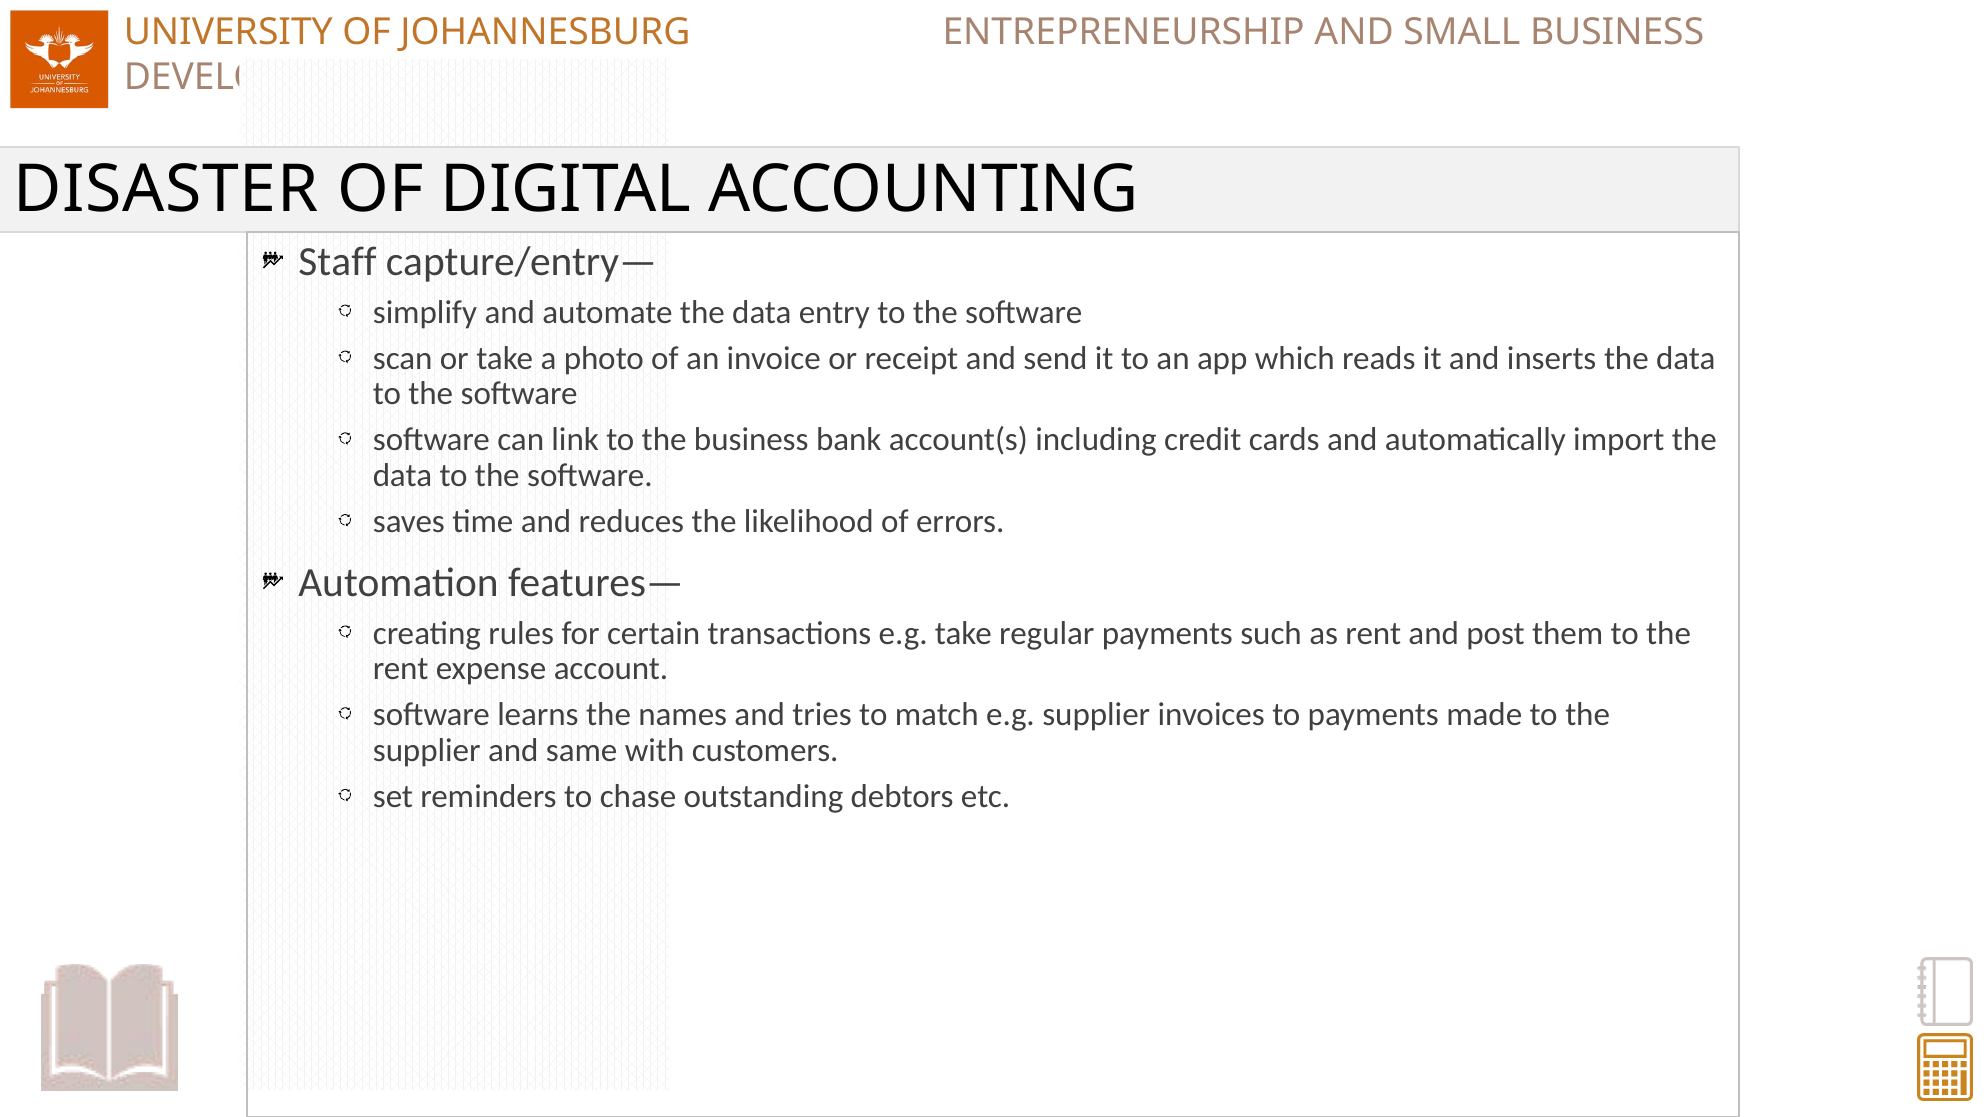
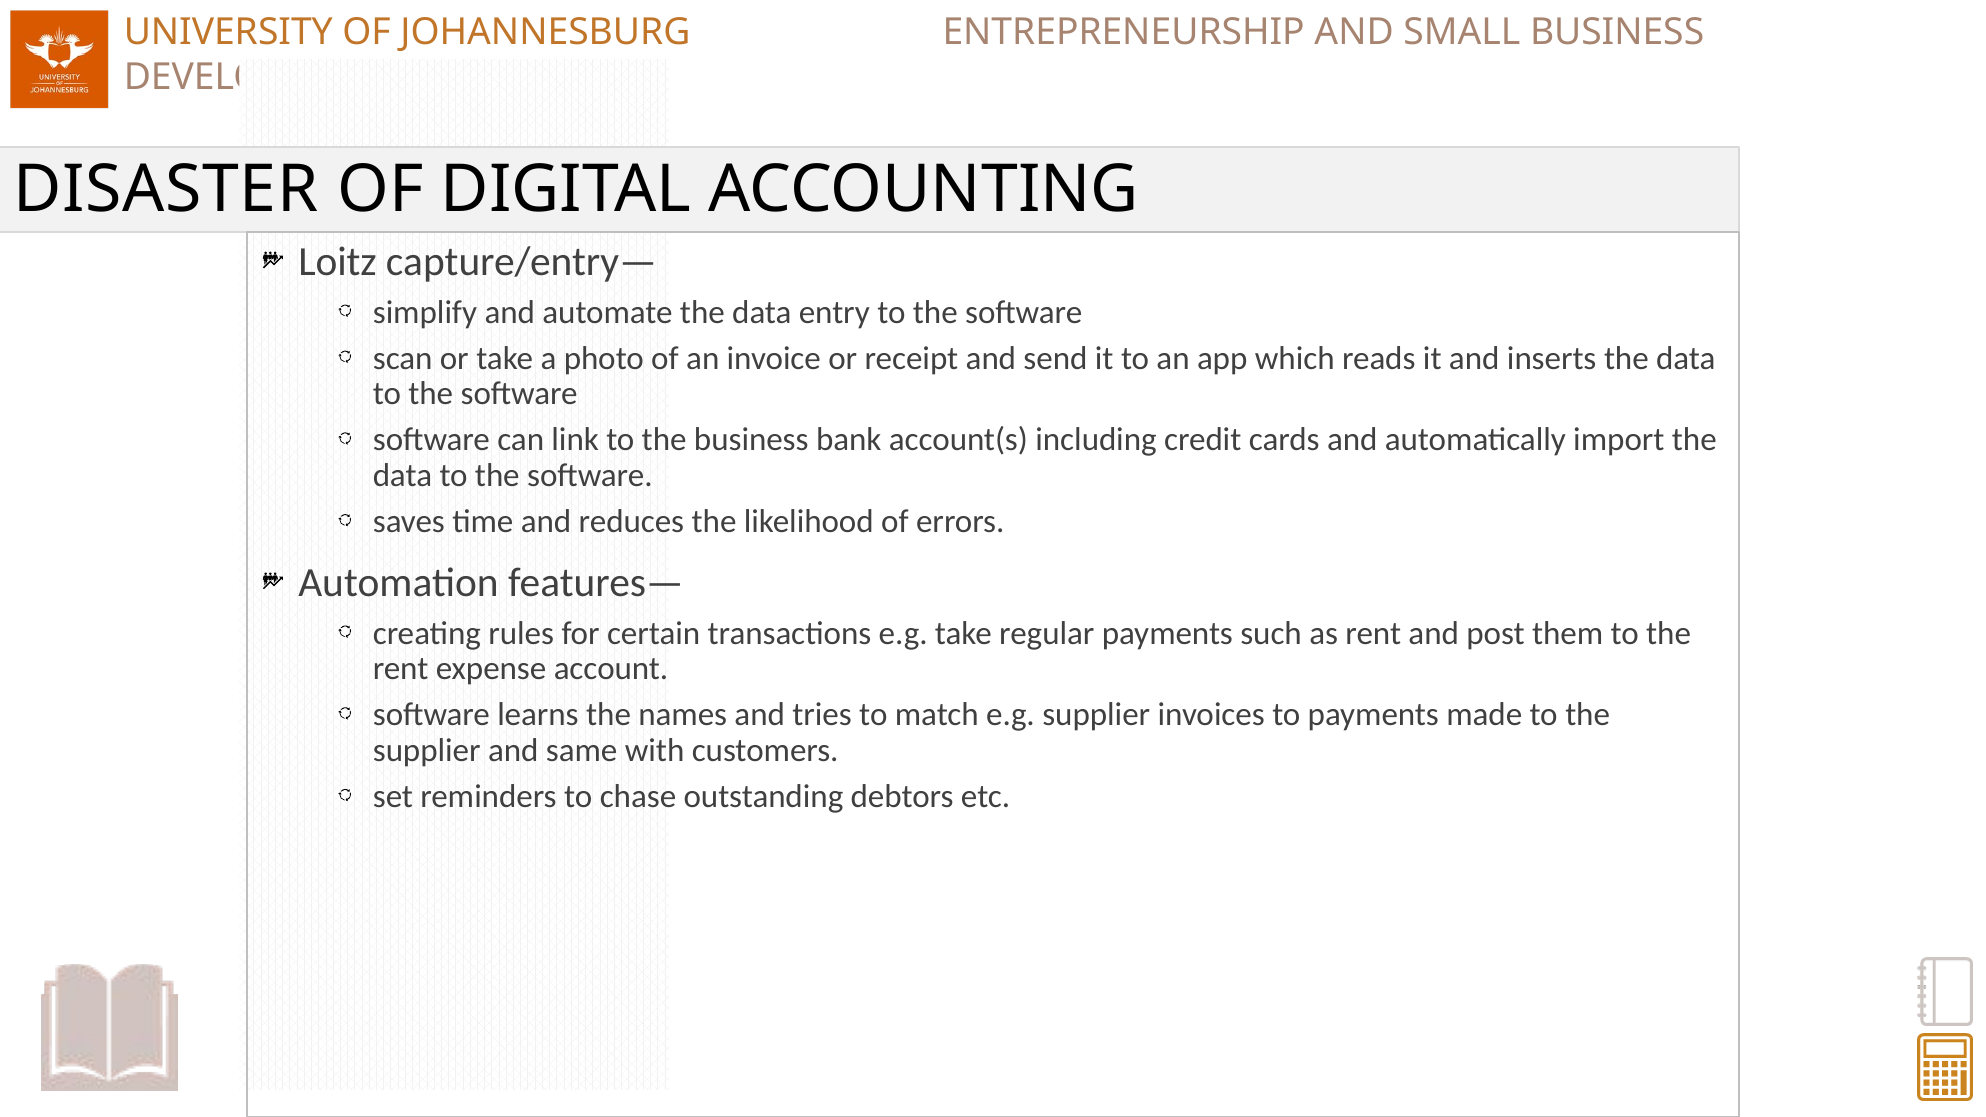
Staff: Staff -> Loitz
